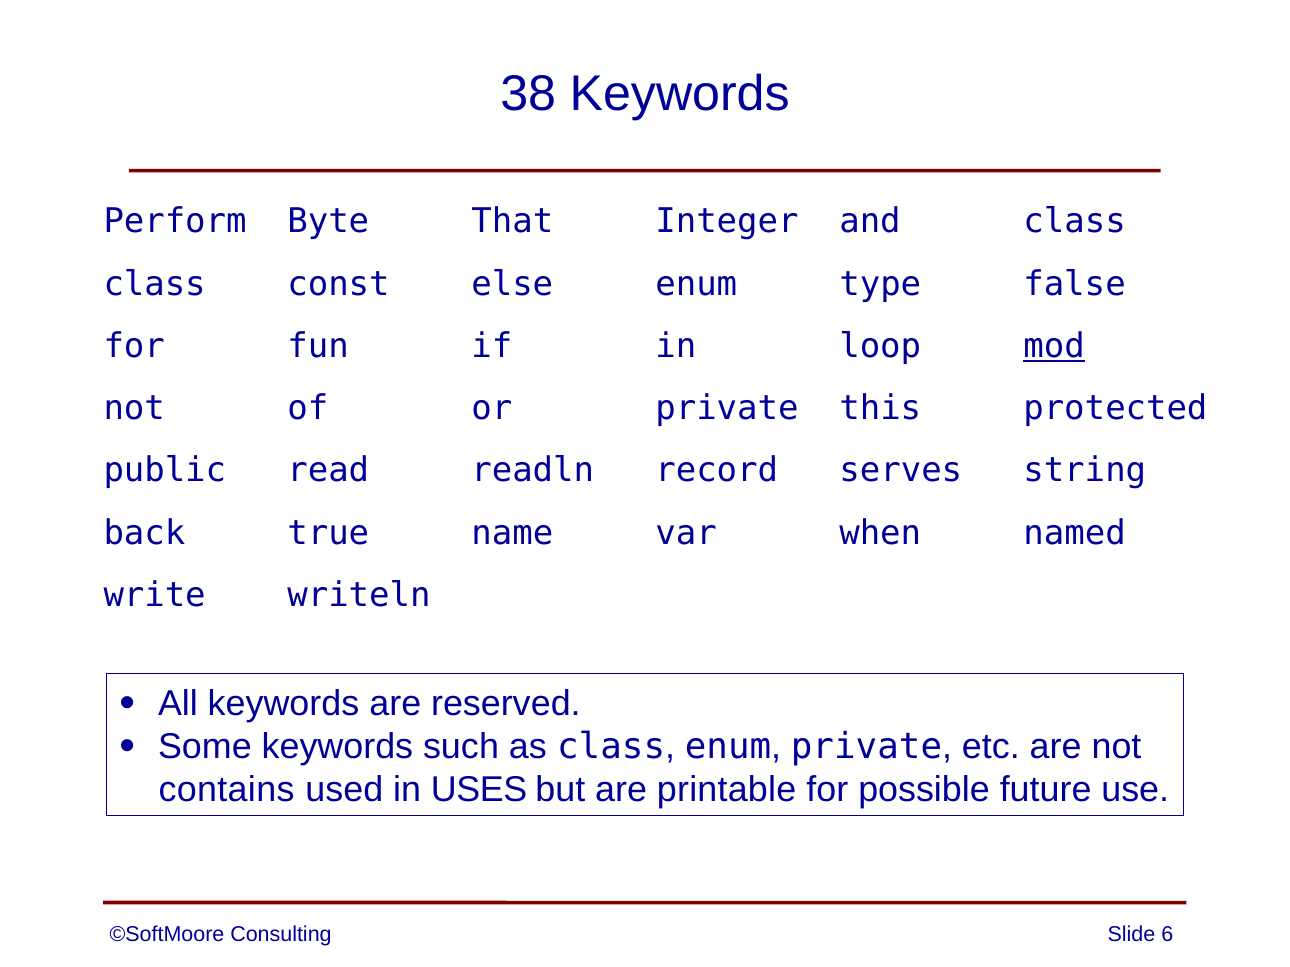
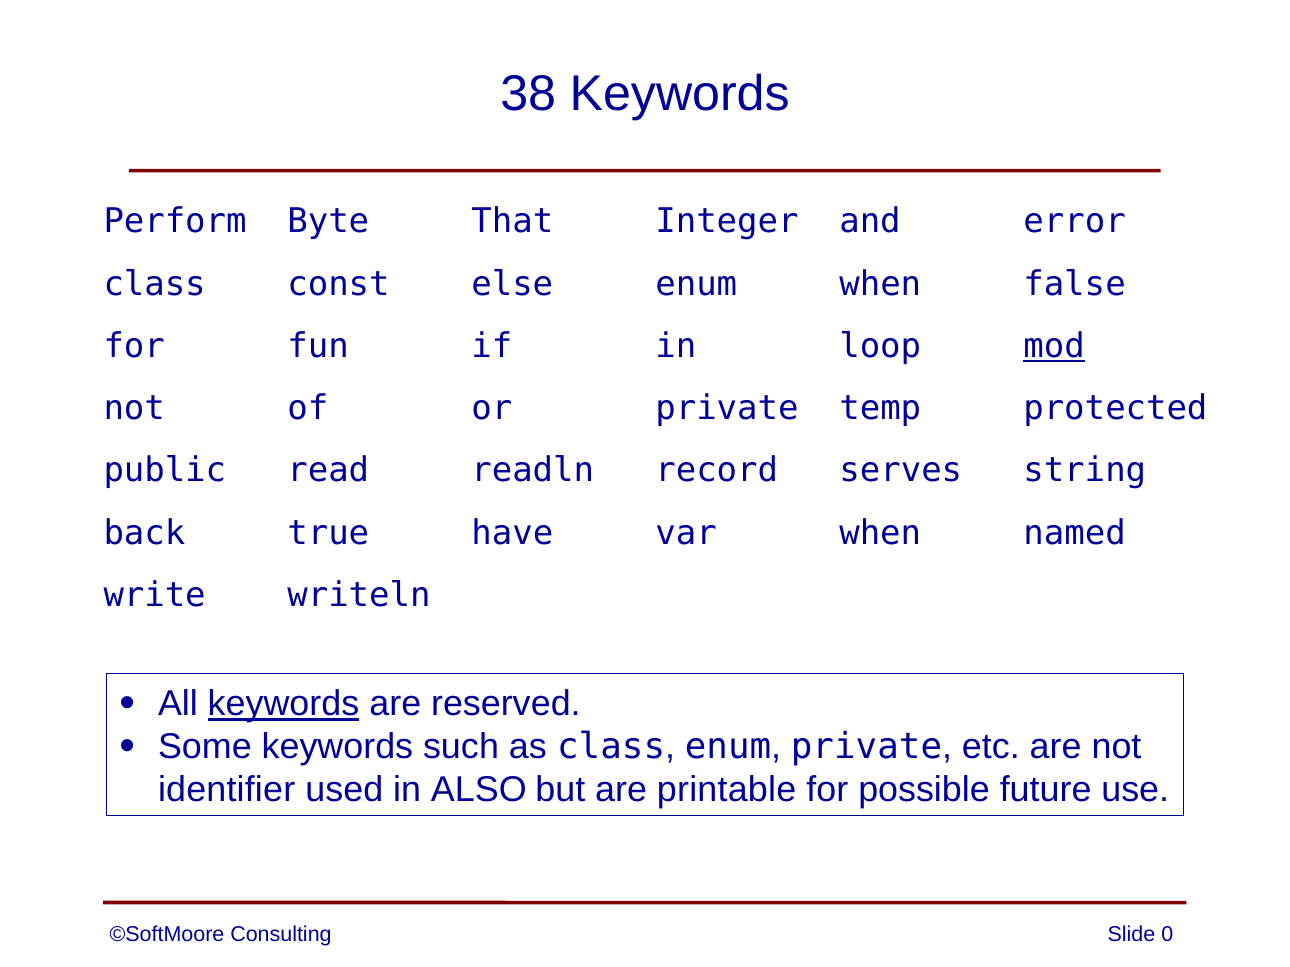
and class: class -> error
enum type: type -> when
this: this -> temp
name: name -> have
keywords at (283, 705) underline: none -> present
contains: contains -> identifier
USES: USES -> ALSO
6: 6 -> 0
